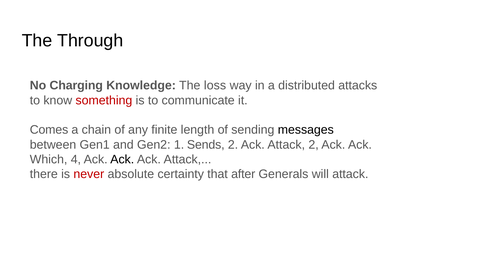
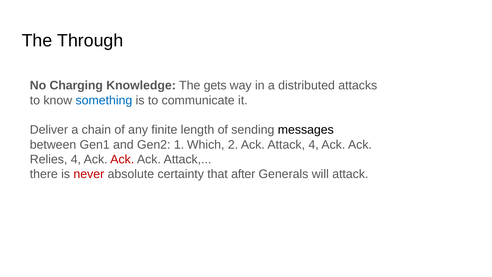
loss: loss -> gets
something colour: red -> blue
Comes: Comes -> Deliver
Sends: Sends -> Which
Attack 2: 2 -> 4
Which: Which -> Relies
Ack at (122, 159) colour: black -> red
